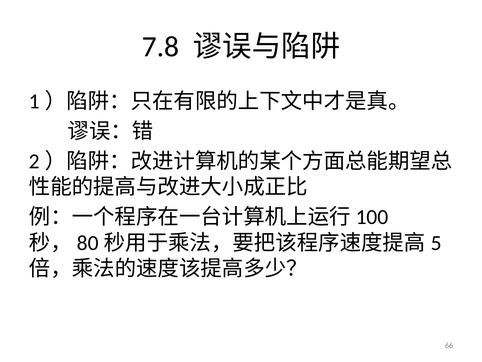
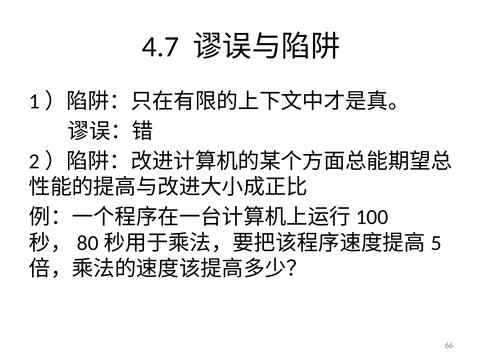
7.8: 7.8 -> 4.7
